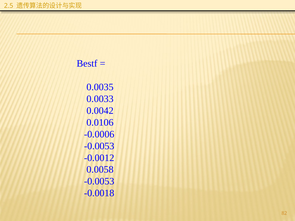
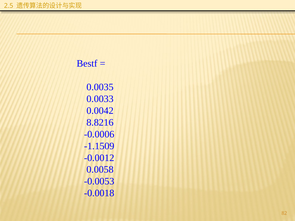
0.0106: 0.0106 -> 8.8216
-0.0053 at (99, 146): -0.0053 -> -1.1509
